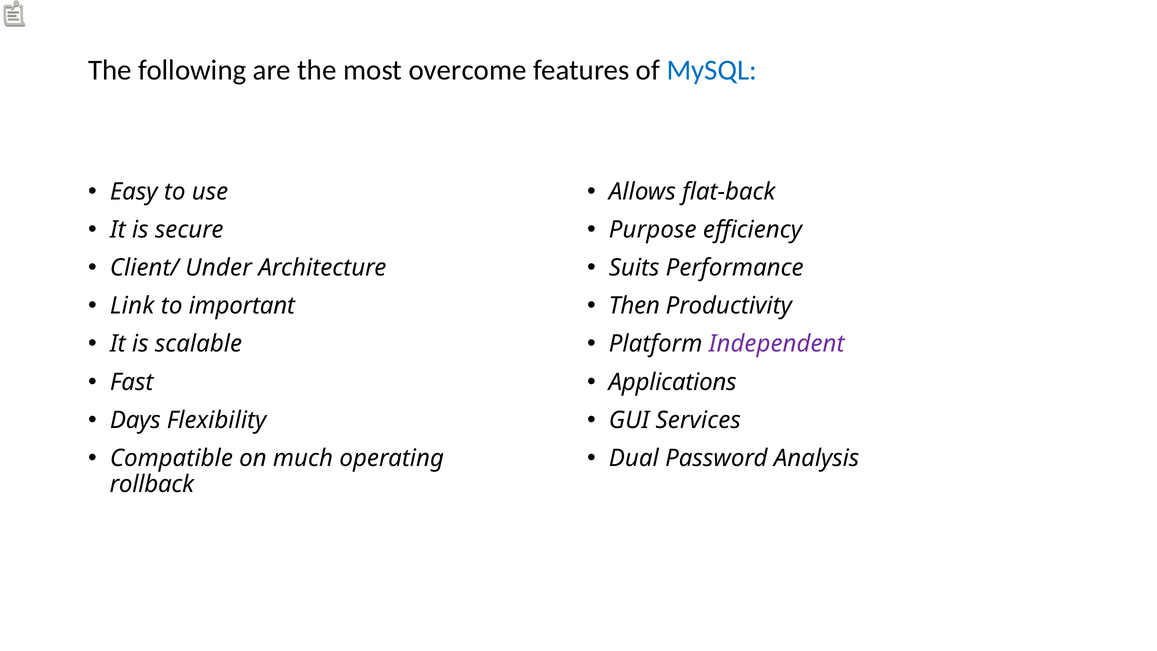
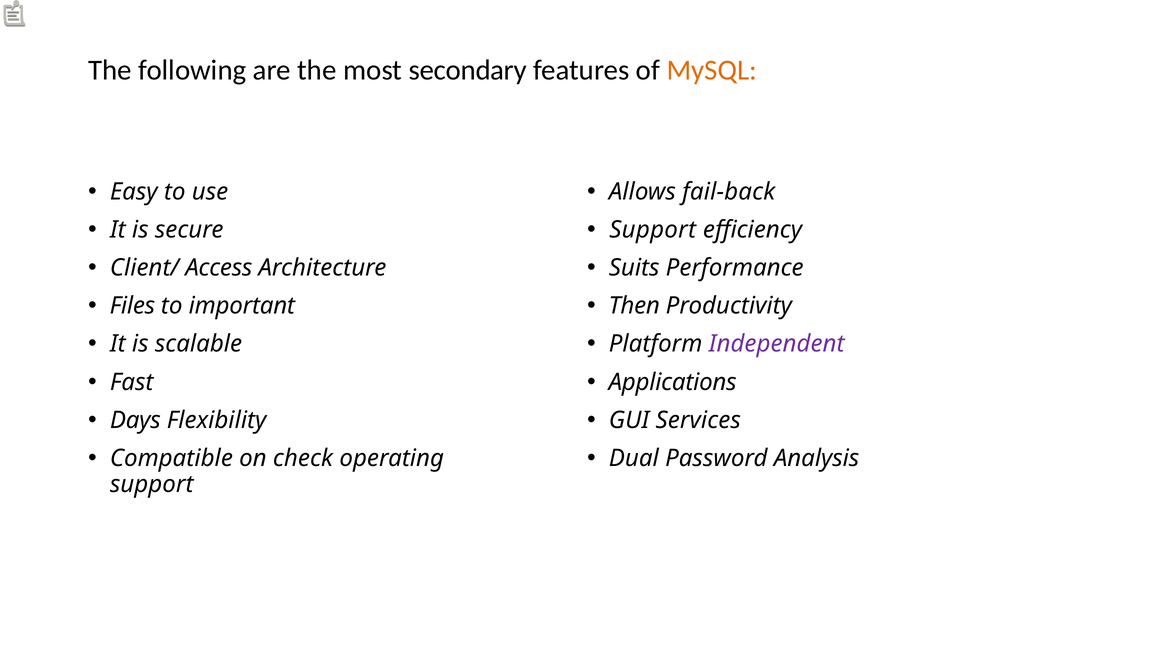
overcome: overcome -> secondary
MySQL colour: blue -> orange
flat-back: flat-back -> fail-back
Purpose at (653, 230): Purpose -> Support
Under: Under -> Access
Link: Link -> Files
much: much -> check
rollback at (152, 484): rollback -> support
